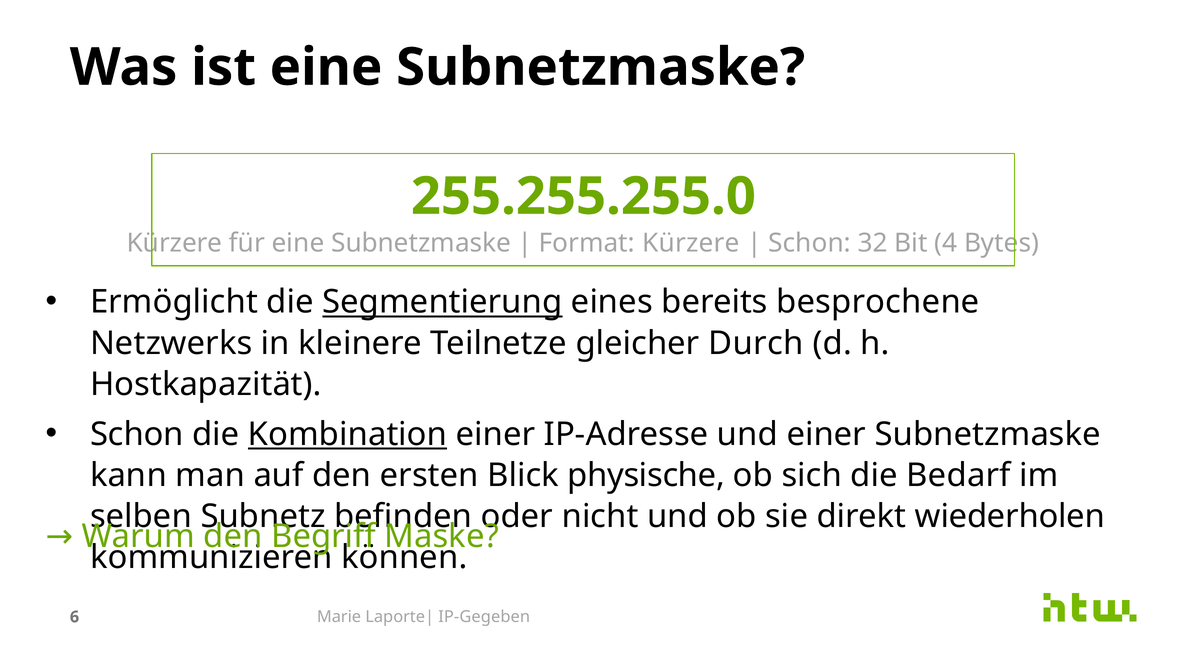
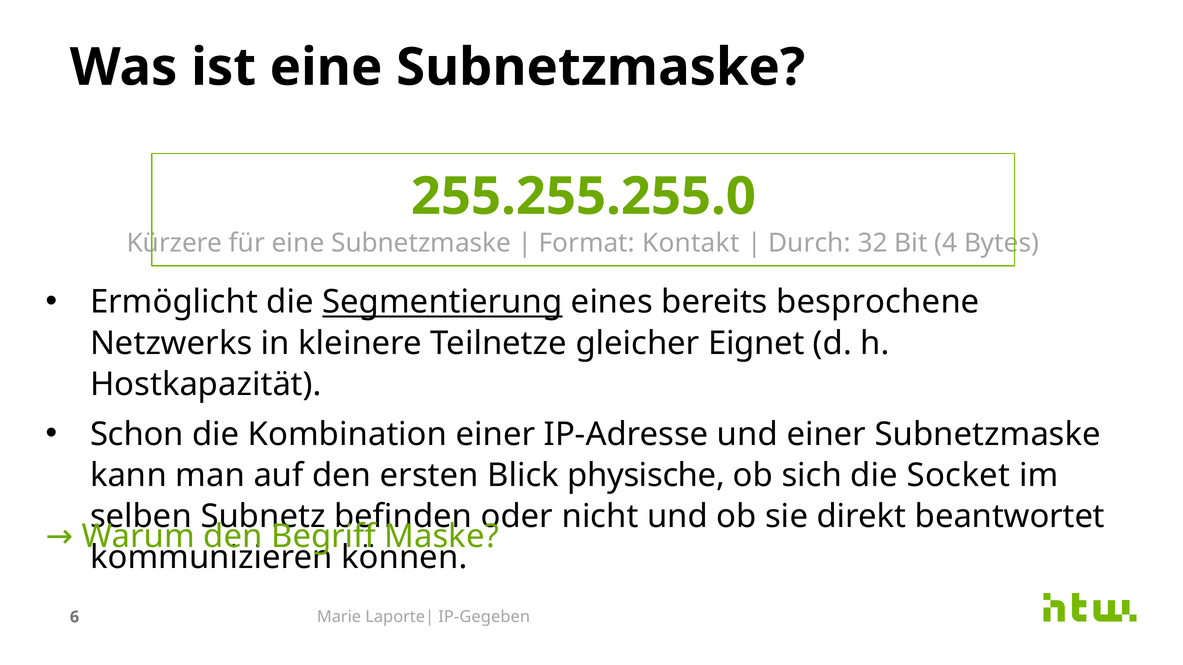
Format Kürzere: Kürzere -> Kontakt
Schon at (810, 243): Schon -> Durch
Durch: Durch -> Eignet
Kombination underline: present -> none
Bedarf: Bedarf -> Socket
wiederholen: wiederholen -> beantwortet
